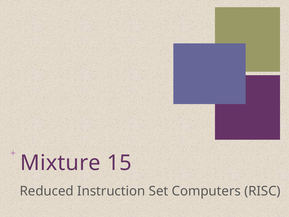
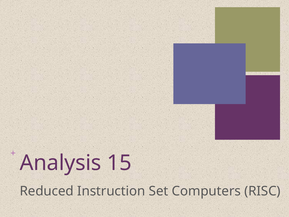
Mixture: Mixture -> Analysis
